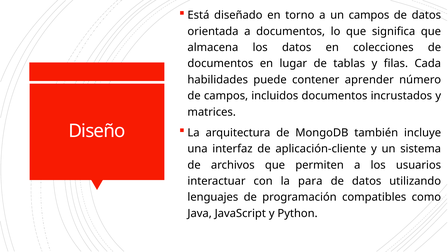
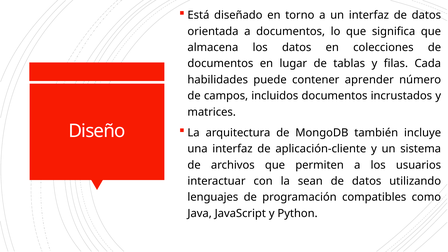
un campos: campos -> interfaz
para: para -> sean
